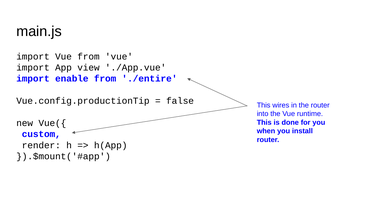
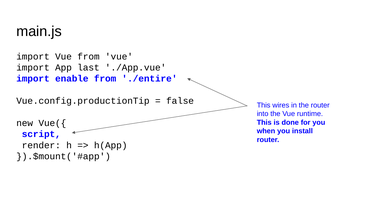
view: view -> last
custom: custom -> script
